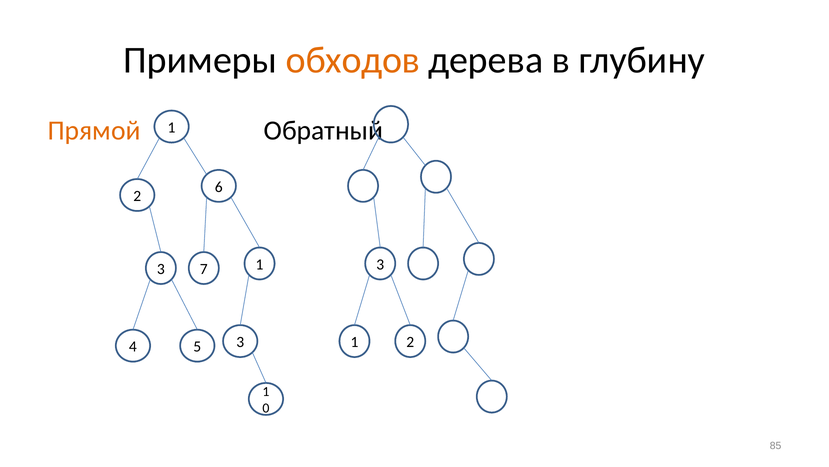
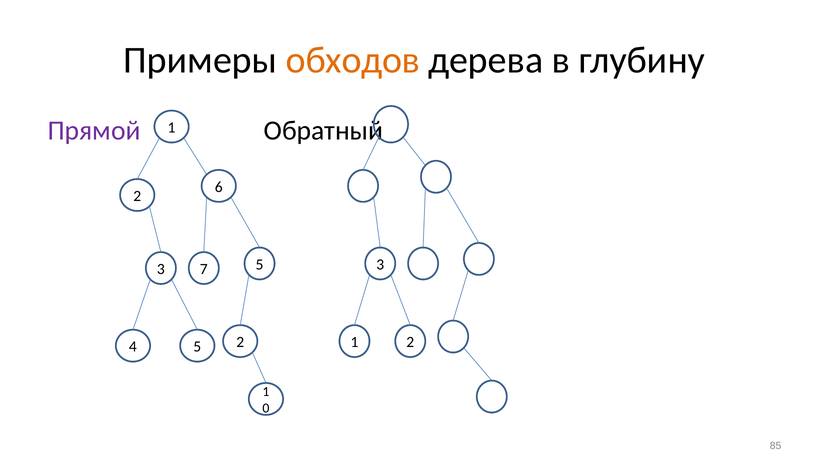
Прямой colour: orange -> purple
7 1: 1 -> 5
3 at (240, 342): 3 -> 2
